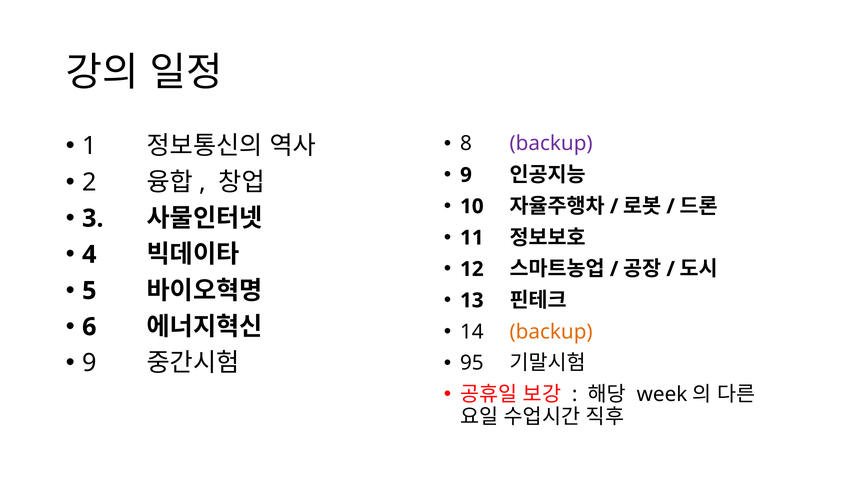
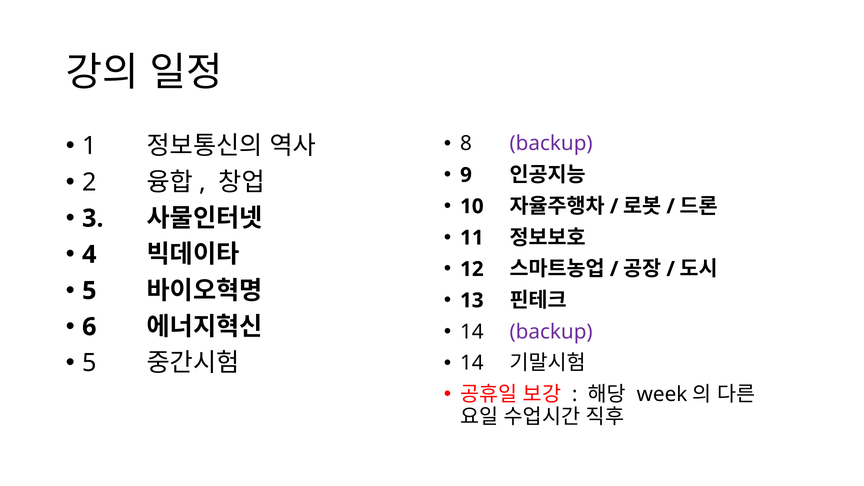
backup at (551, 332) colour: orange -> purple
9 at (89, 363): 9 -> 5
95 at (472, 363): 95 -> 14
